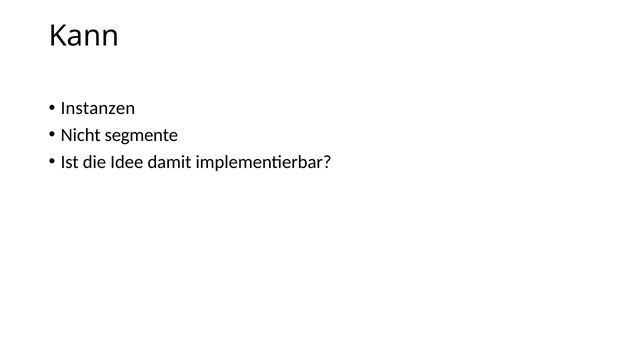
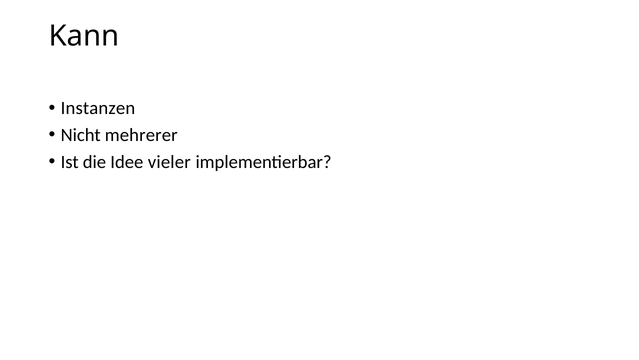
segmente: segmente -> mehrerer
damit: damit -> vieler
